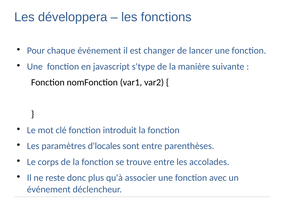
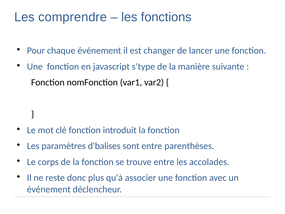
développera: développera -> comprendre
d'locales: d'locales -> d'balises
